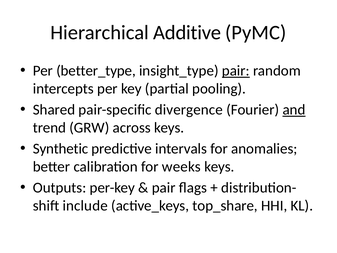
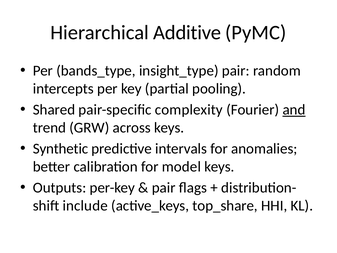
better_type: better_type -> bands_type
pair at (236, 71) underline: present -> none
divergence: divergence -> complexity
weeks: weeks -> model
